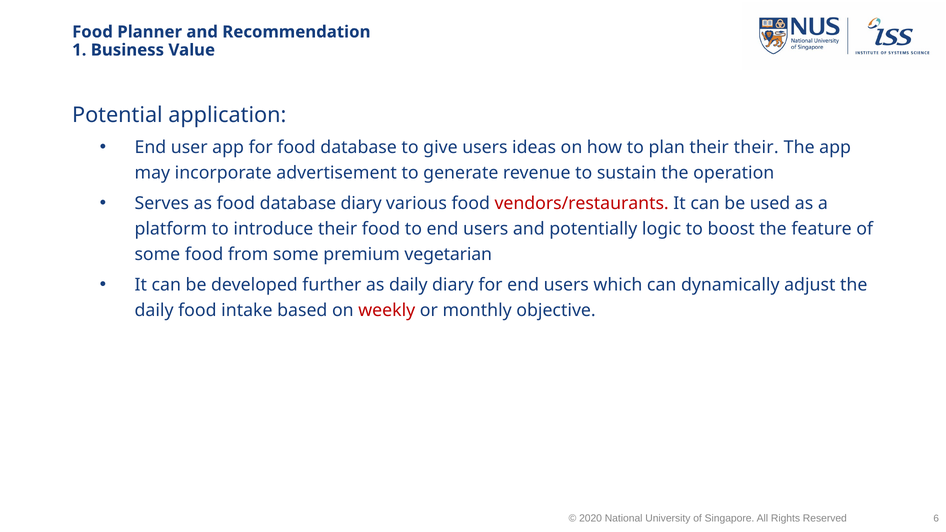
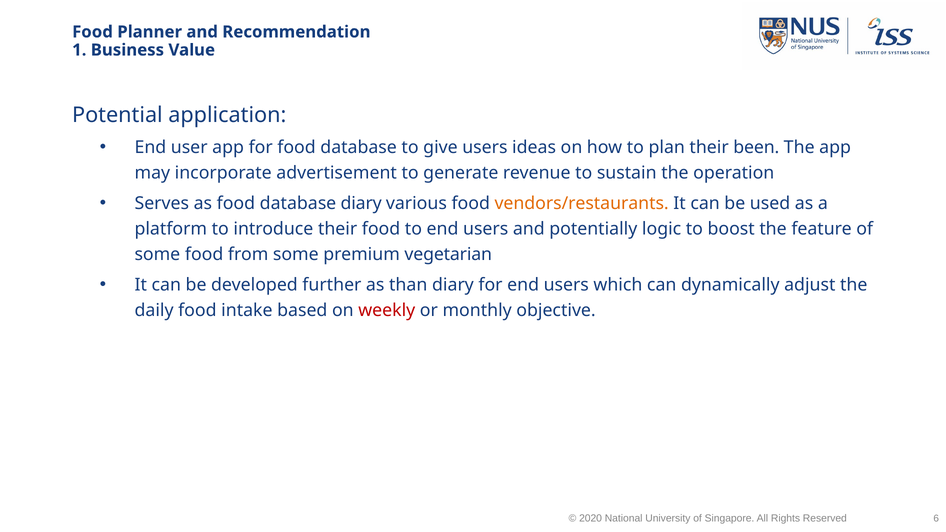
their their: their -> been
vendors/restaurants colour: red -> orange
as daily: daily -> than
